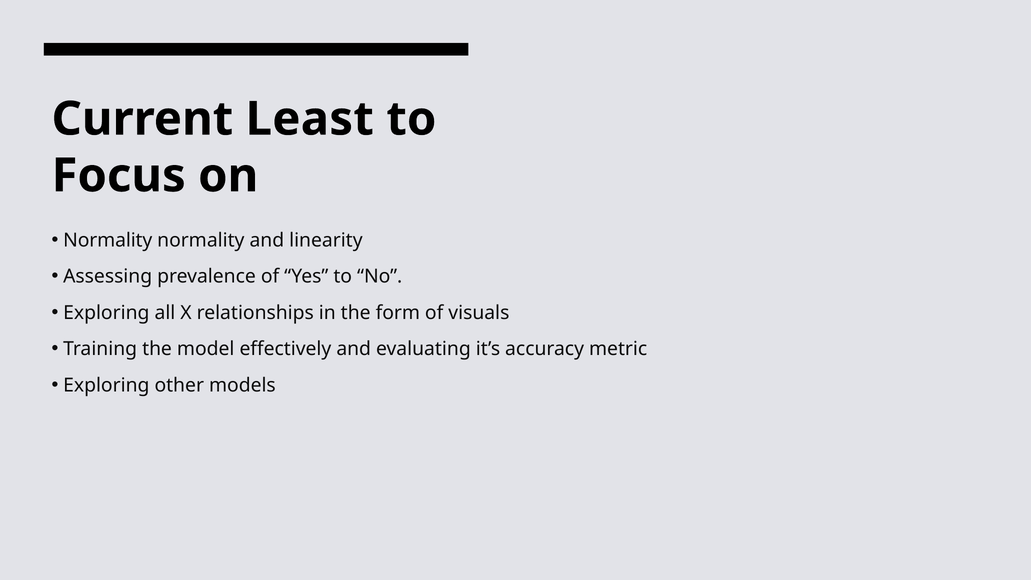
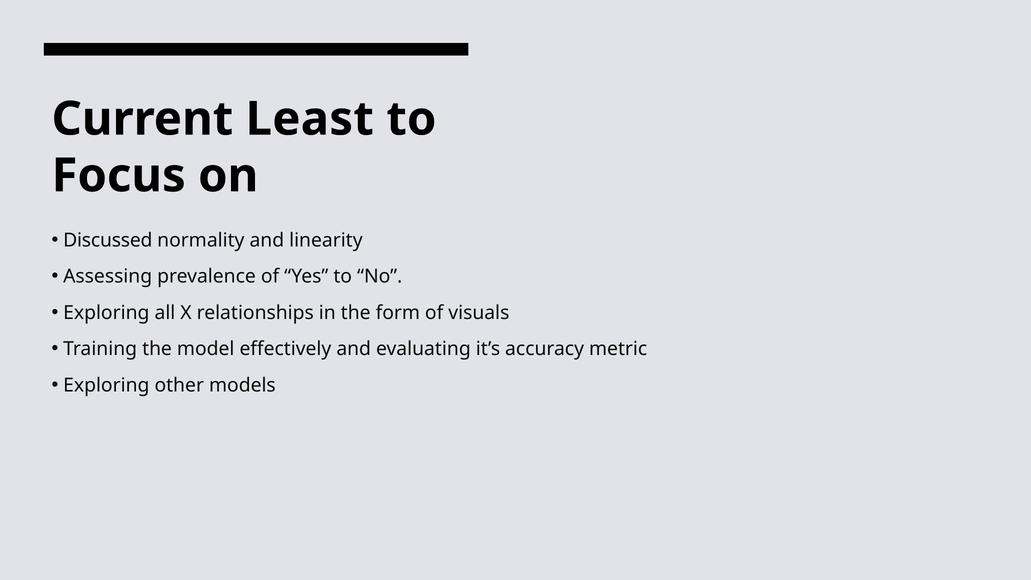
Normality at (108, 240): Normality -> Discussed
